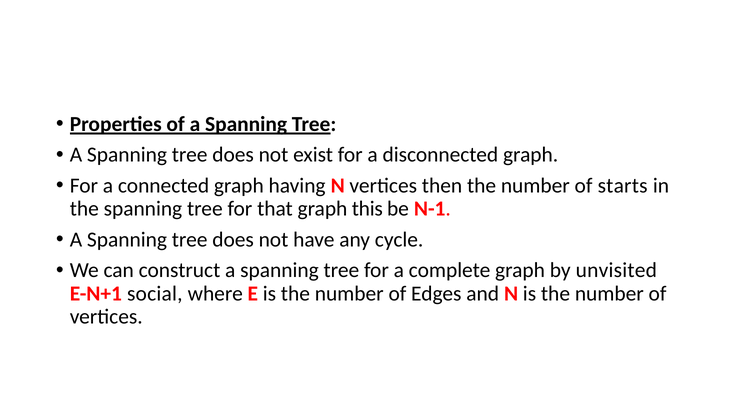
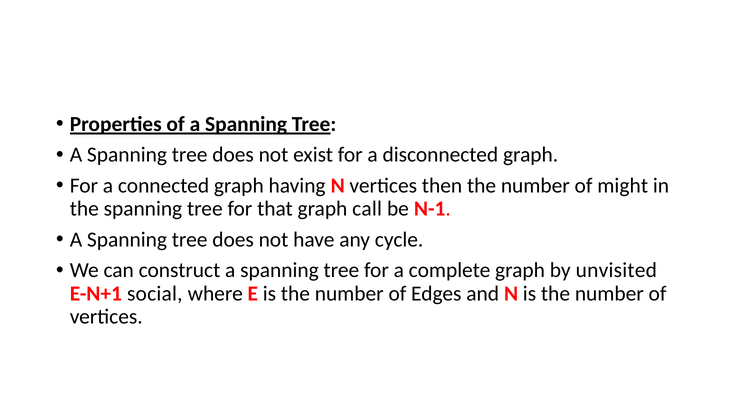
starts: starts -> might
this: this -> call
